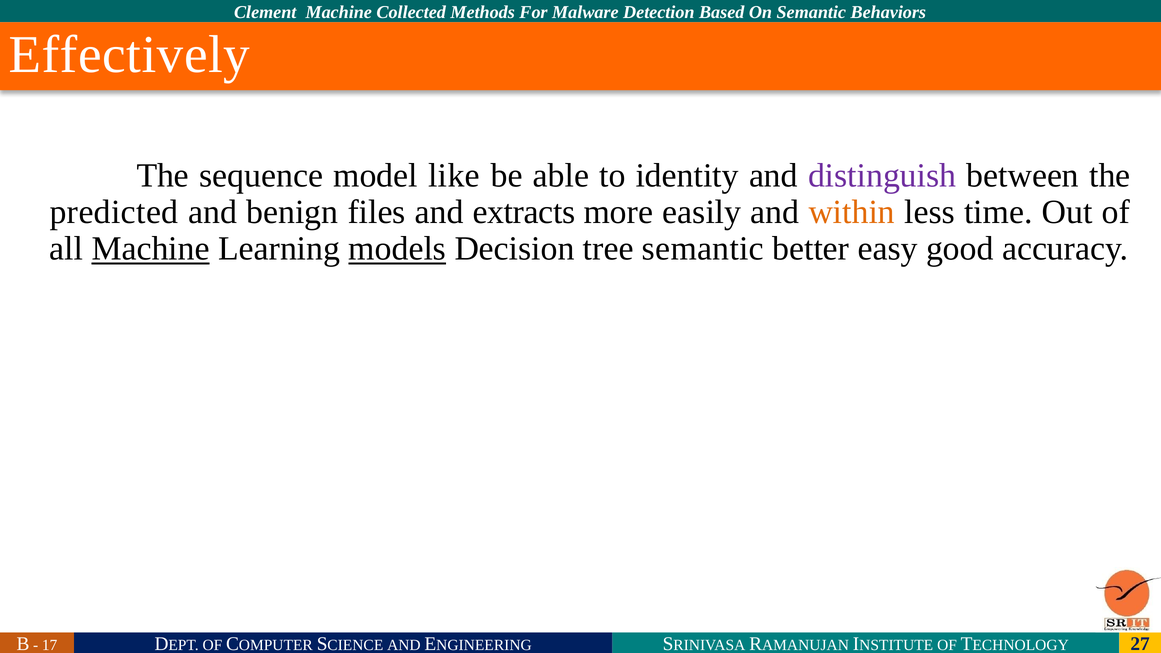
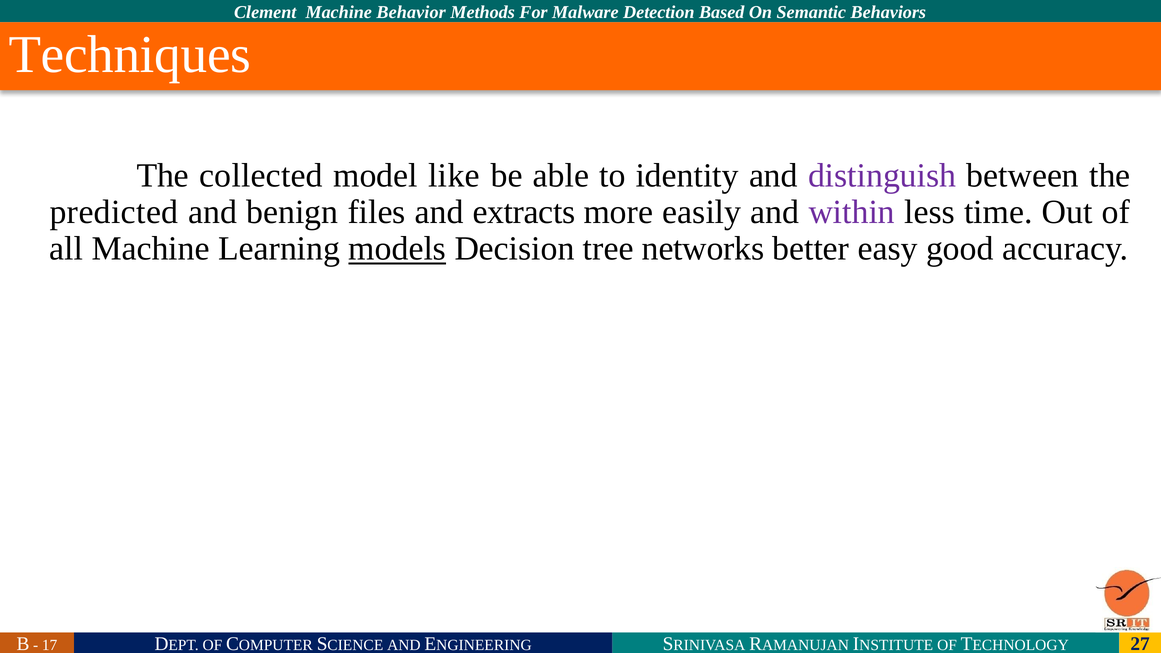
Collected: Collected -> Behavior
Effectively: Effectively -> Techniques
sequence: sequence -> collected
within colour: orange -> purple
Machine at (151, 249) underline: present -> none
tree semantic: semantic -> networks
